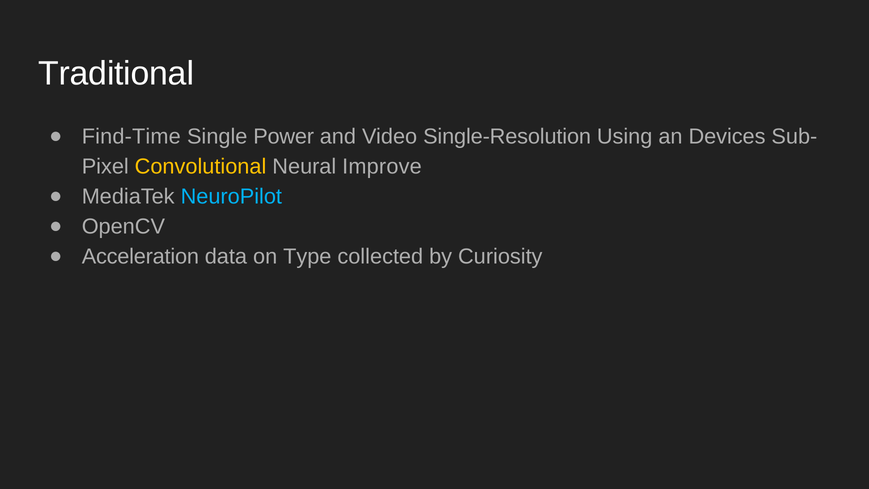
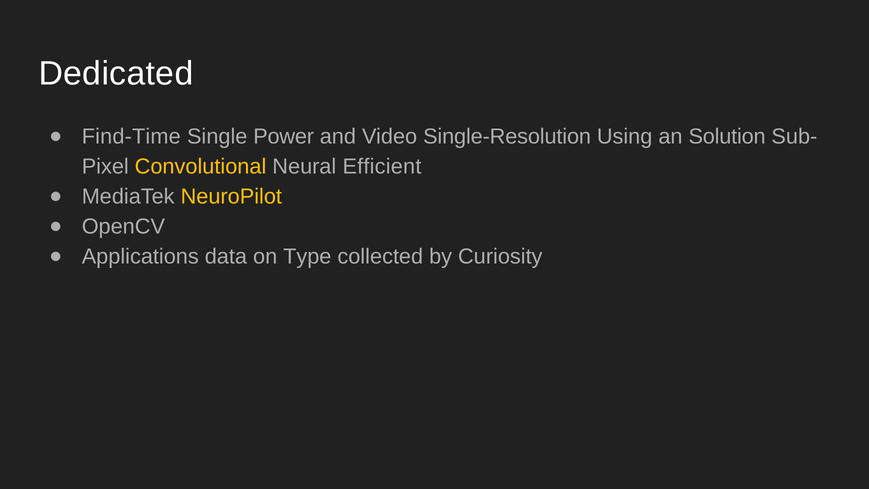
Traditional: Traditional -> Dedicated
Devices: Devices -> Solution
Improve: Improve -> Efficient
NeuroPilot colour: light blue -> yellow
Acceleration: Acceleration -> Applications
